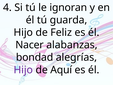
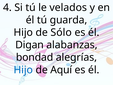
ignoran: ignoran -> velados
Feliz: Feliz -> Sólo
Nacer: Nacer -> Digan
Hijo at (23, 70) colour: purple -> blue
